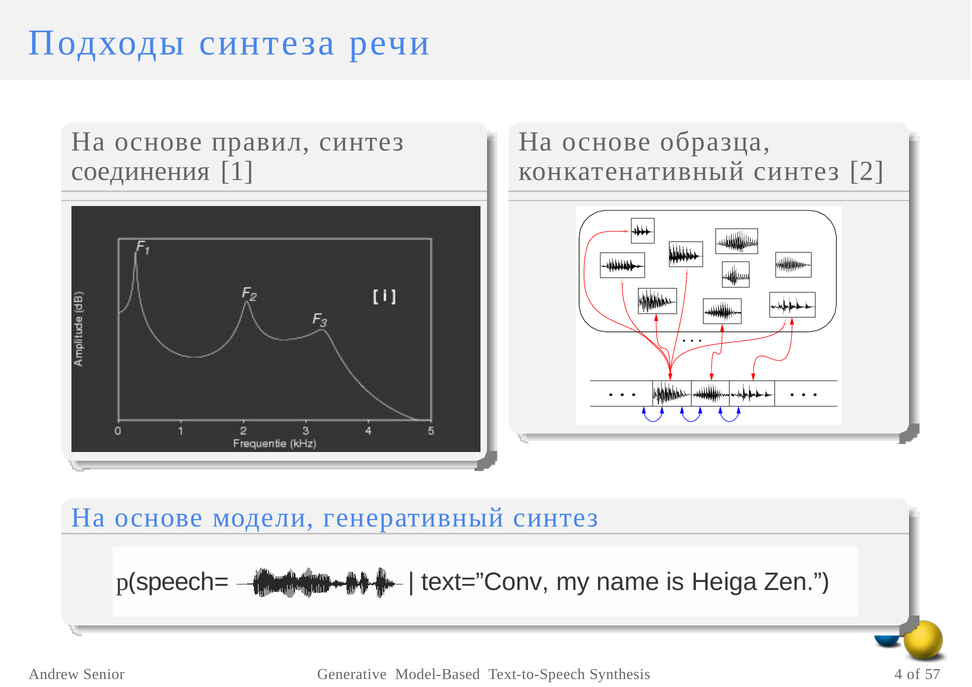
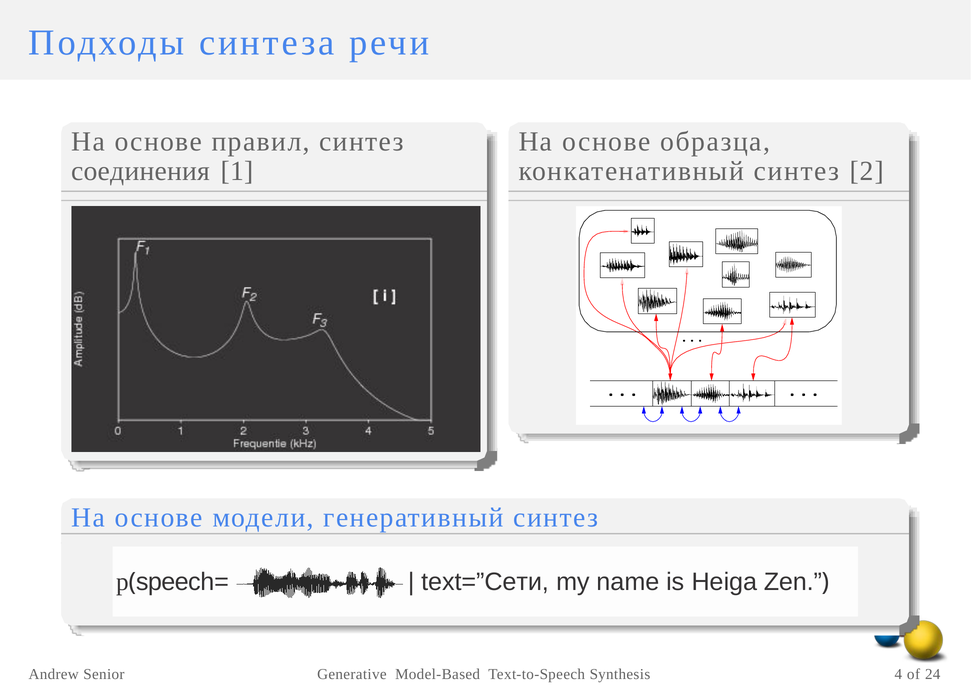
text=”Conv: text=”Conv -> text=”Сети
57: 57 -> 24
